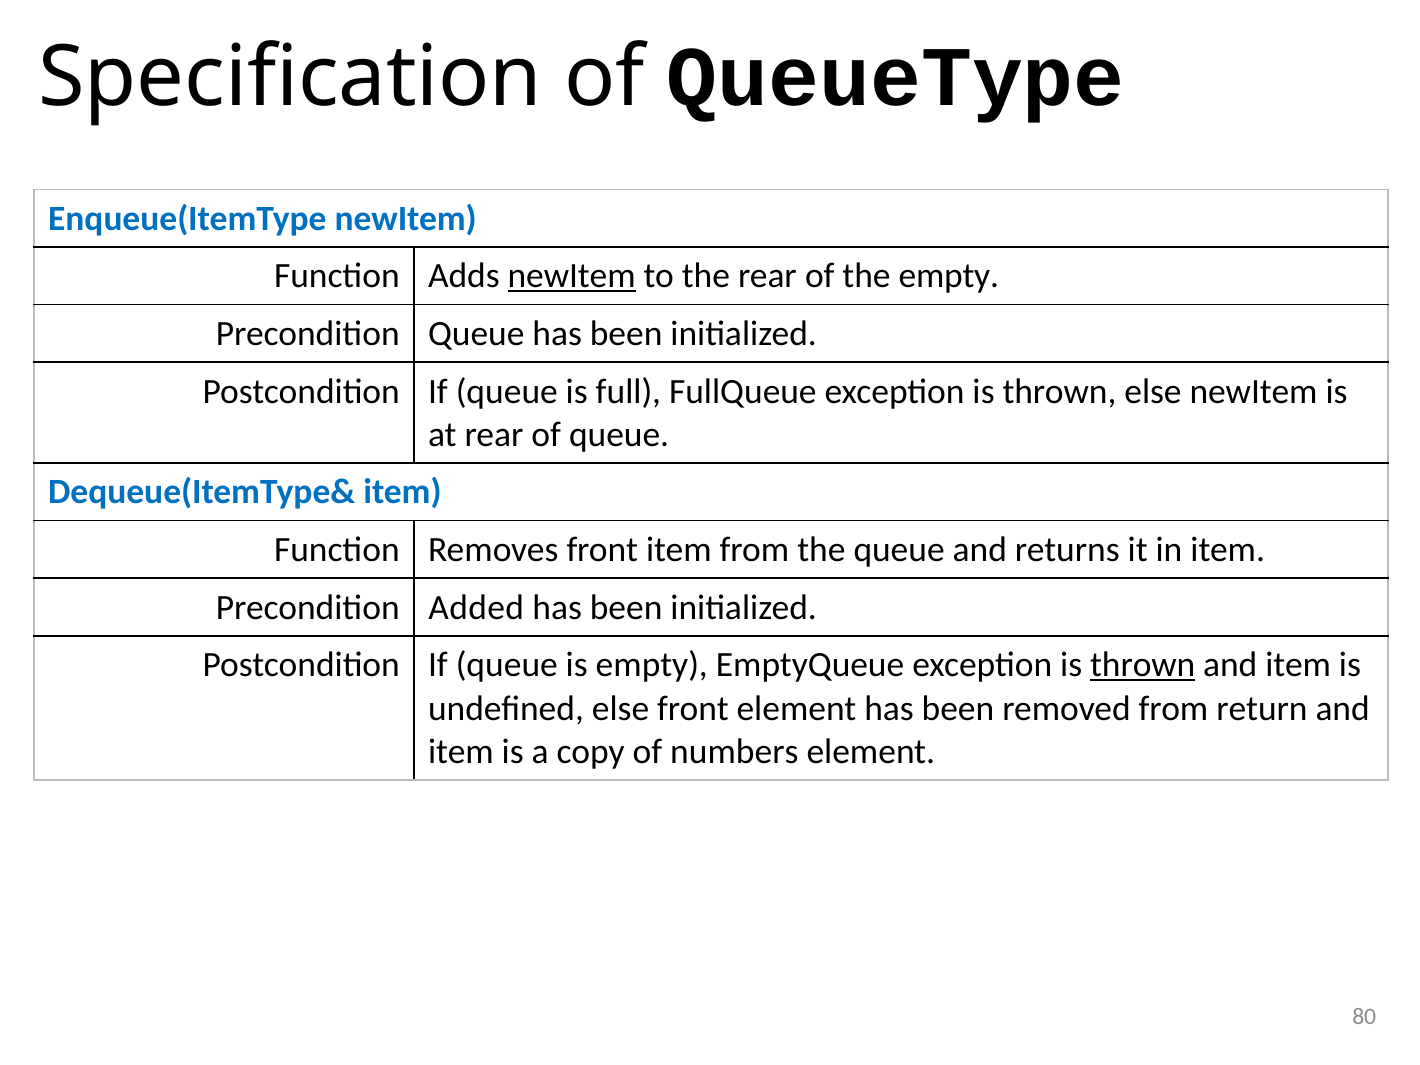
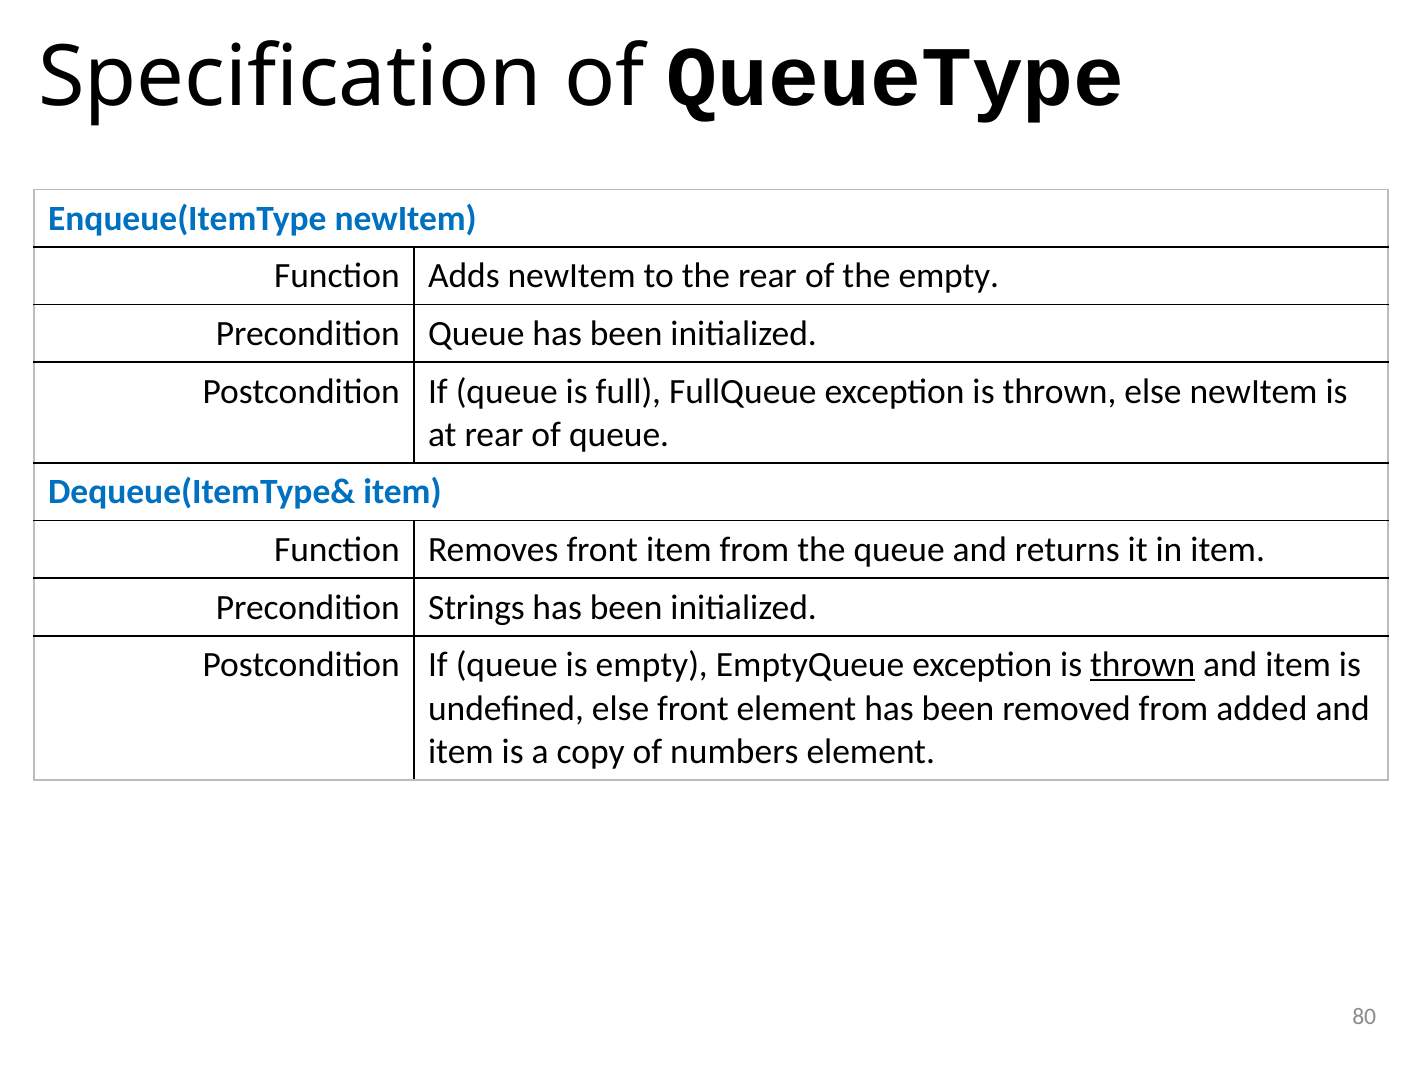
newItem at (572, 276) underline: present -> none
Added: Added -> Strings
return: return -> added
